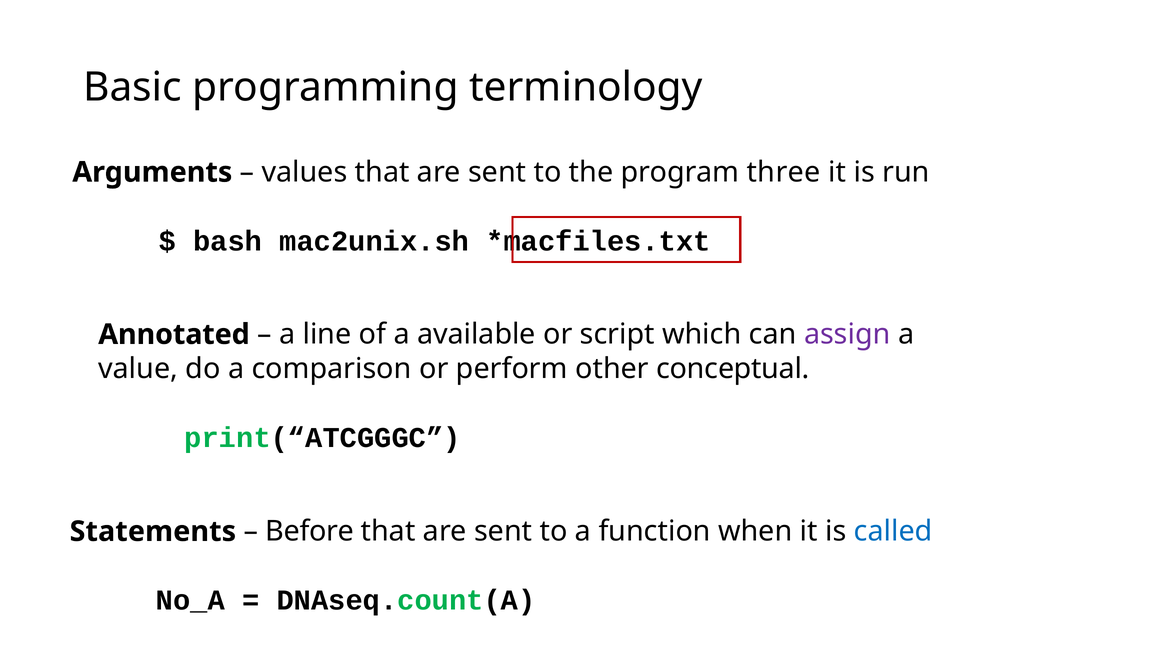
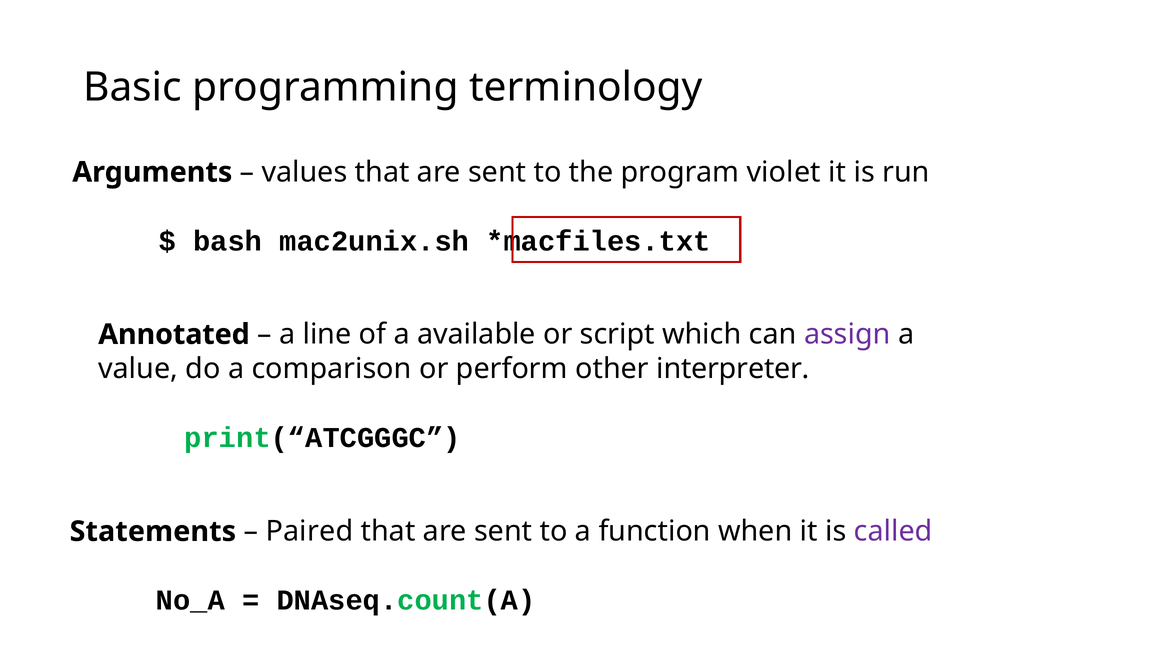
three: three -> violet
conceptual: conceptual -> interpreter
Before: Before -> Paired
called colour: blue -> purple
